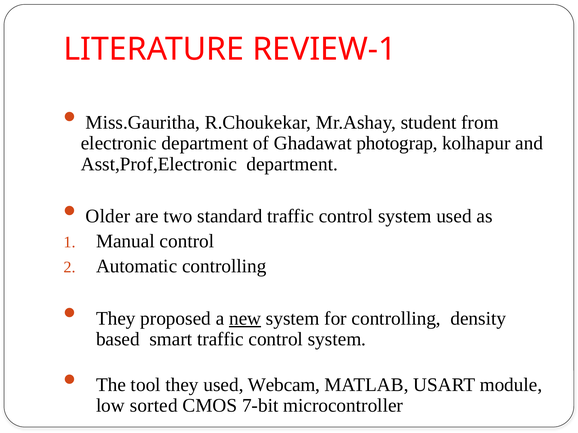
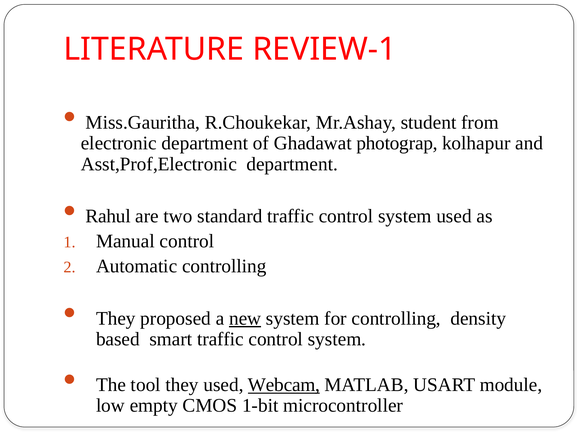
Older: Older -> Rahul
Webcam underline: none -> present
sorted: sorted -> empty
7-bit: 7-bit -> 1-bit
